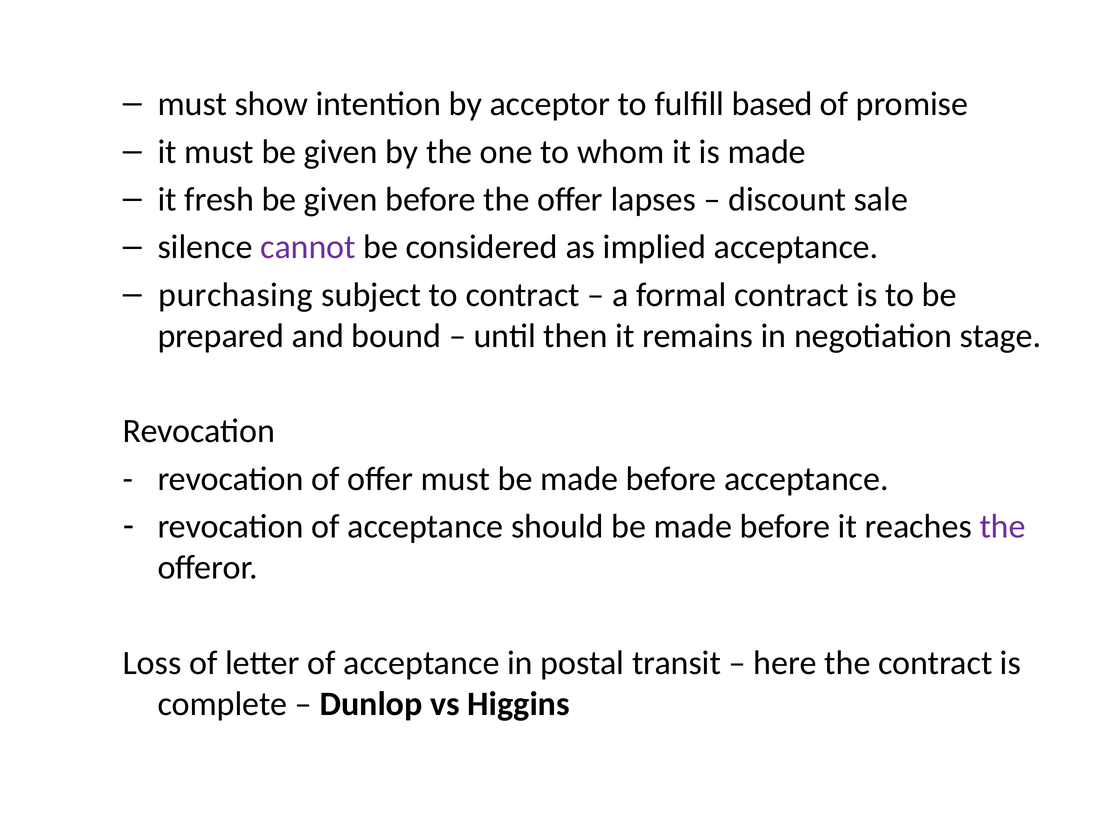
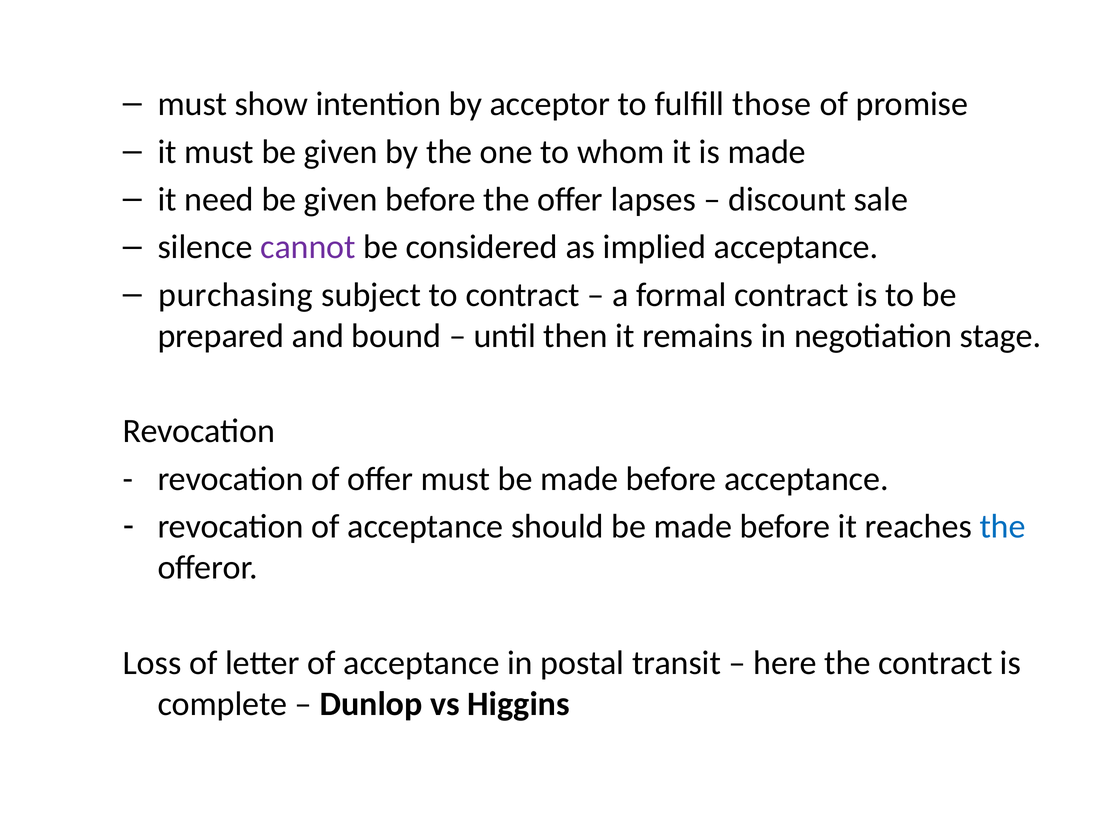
based: based -> those
fresh: fresh -> need
the at (1003, 527) colour: purple -> blue
